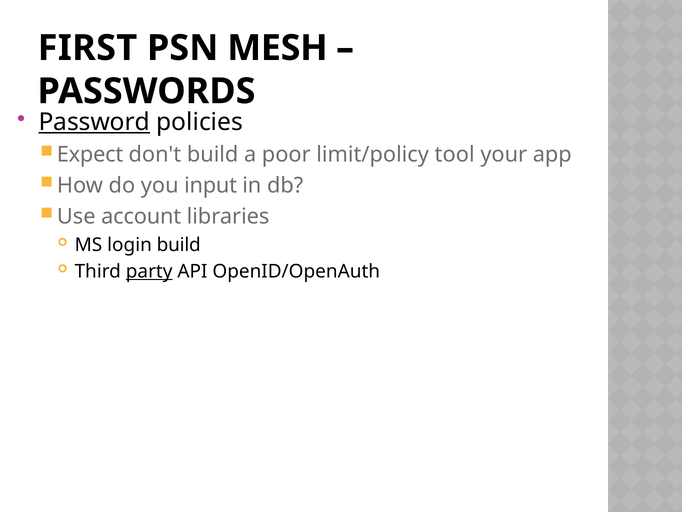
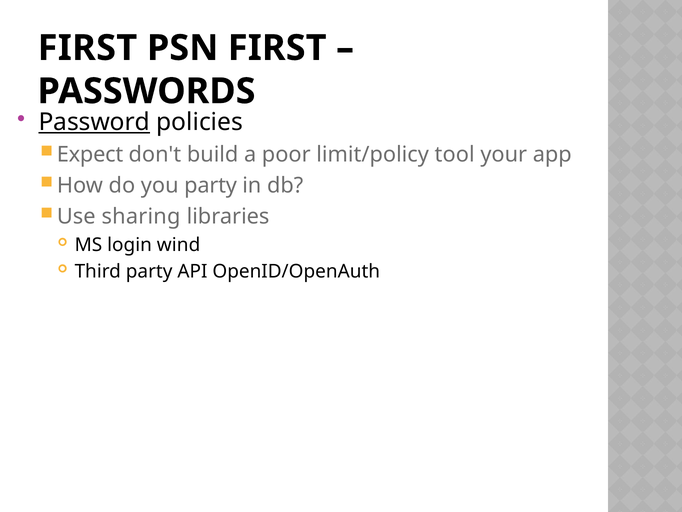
PSN MESH: MESH -> FIRST
you input: input -> party
account: account -> sharing
login build: build -> wind
party at (149, 271) underline: present -> none
